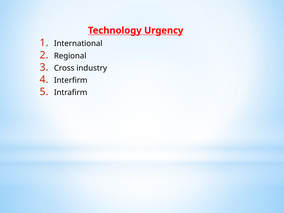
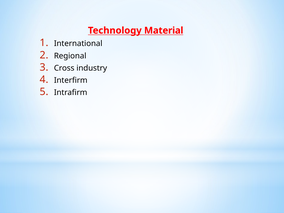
Urgency: Urgency -> Material
